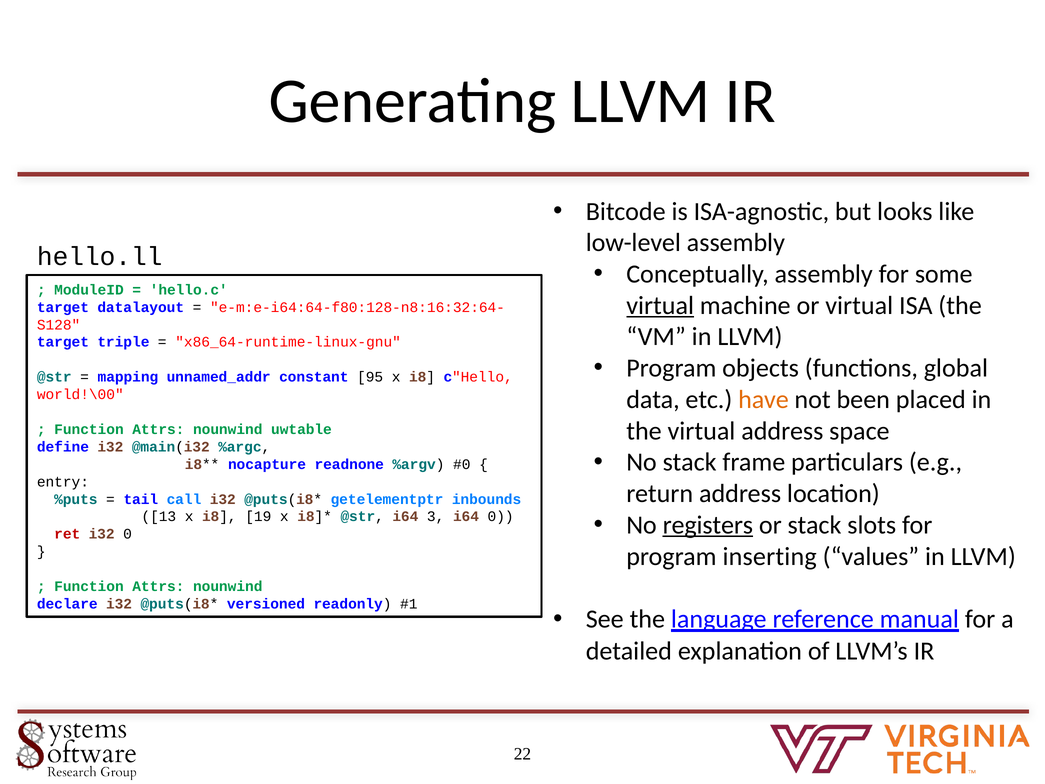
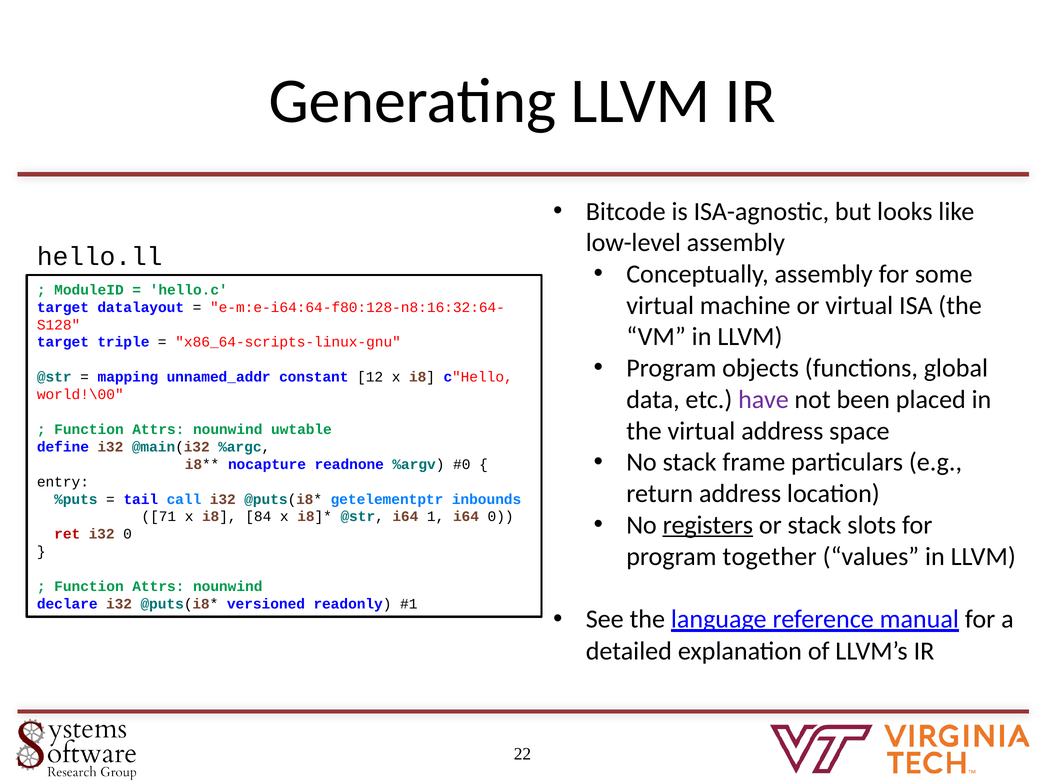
virtual at (660, 305) underline: present -> none
x86_64-runtime-linux-gnu: x86_64-runtime-linux-gnu -> x86_64-scripts-linux-gnu
95: 95 -> 12
have colour: orange -> purple
13: 13 -> 71
19: 19 -> 84
3: 3 -> 1
inserting: inserting -> together
